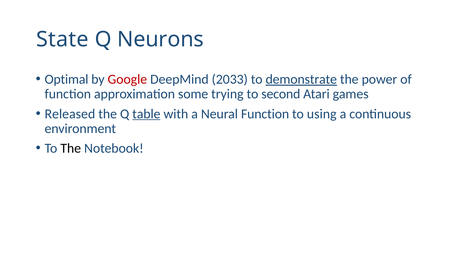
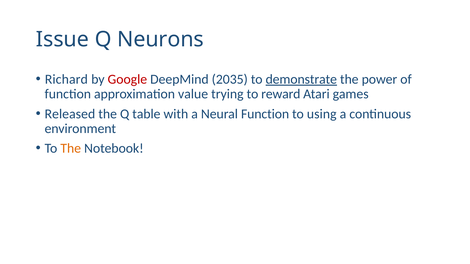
State: State -> Issue
Optimal: Optimal -> Richard
2033: 2033 -> 2035
some: some -> value
second: second -> reward
table underline: present -> none
The at (71, 148) colour: black -> orange
